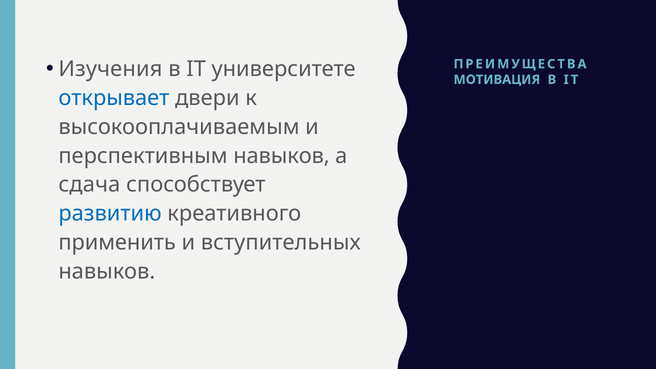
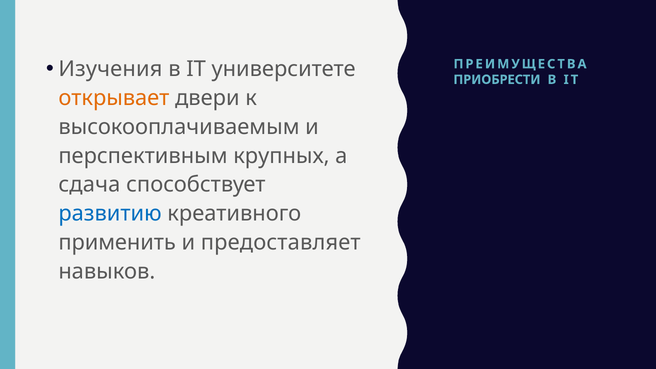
МОТИВАЦИЯ: МОТИВАЦИЯ -> ПРИОБРЕСТИ
открывает colour: blue -> orange
перспективным навыков: навыков -> крупных
вступительных: вступительных -> предоставляет
